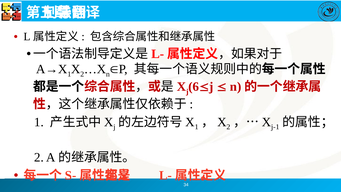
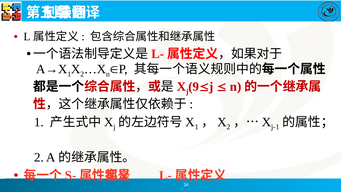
6: 6 -> 9
